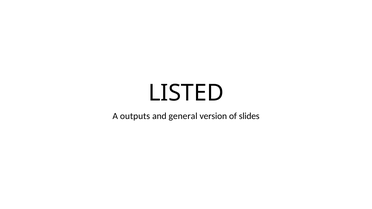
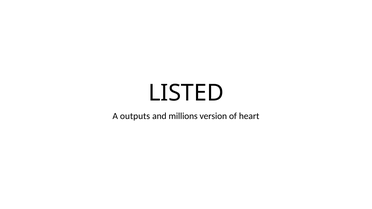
general: general -> millions
slides: slides -> heart
